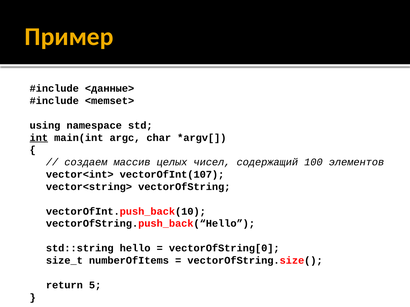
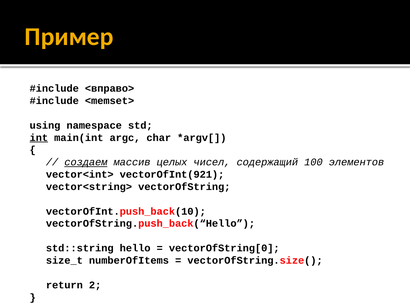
<данные>: <данные> -> <вправо>
создаем underline: none -> present
vectorOfInt(107: vectorOfInt(107 -> vectorOfInt(921
5: 5 -> 2
